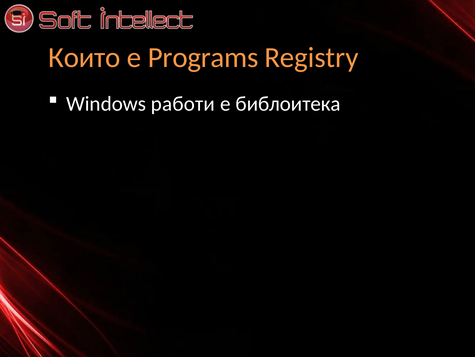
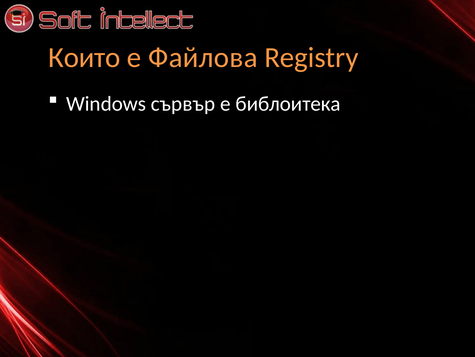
Programs: Programs -> Файлова
работи: работи -> сървър
